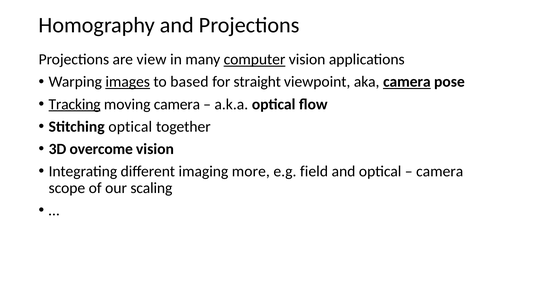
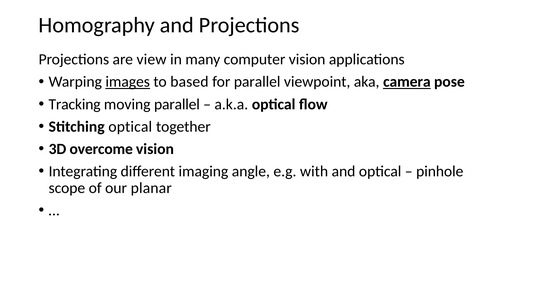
computer underline: present -> none
for straight: straight -> parallel
Tracking underline: present -> none
moving camera: camera -> parallel
more: more -> angle
field: field -> with
camera at (440, 172): camera -> pinhole
scaling: scaling -> planar
